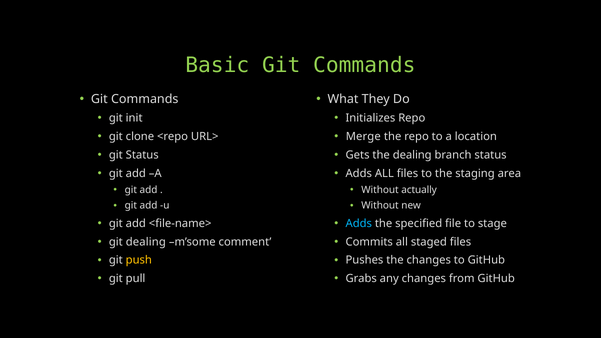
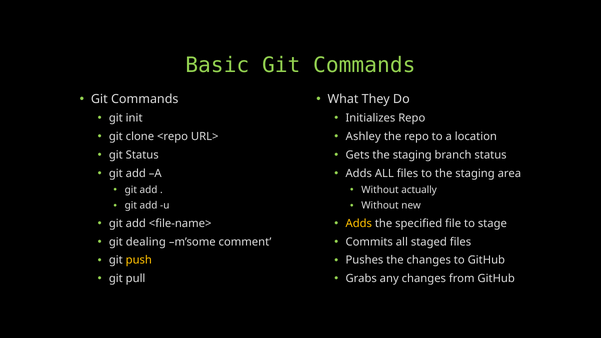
Merge: Merge -> Ashley
Gets the dealing: dealing -> staging
Adds at (359, 223) colour: light blue -> yellow
